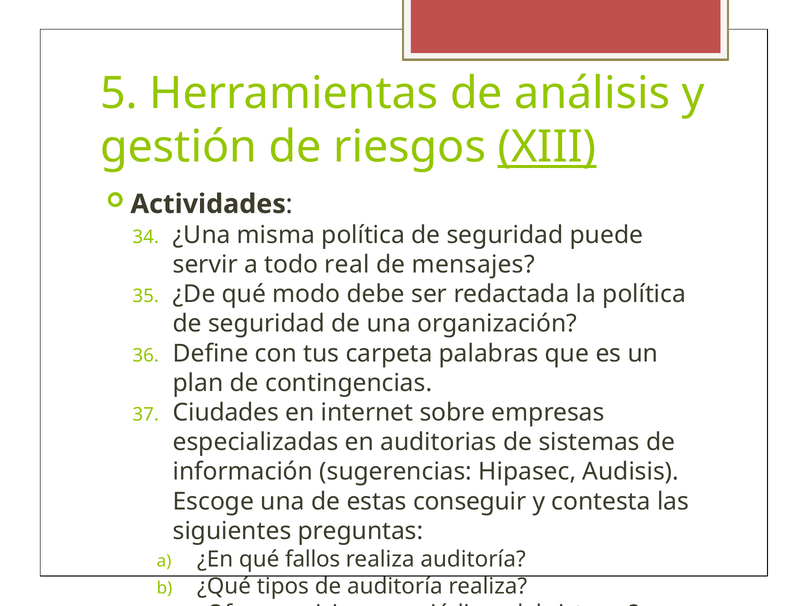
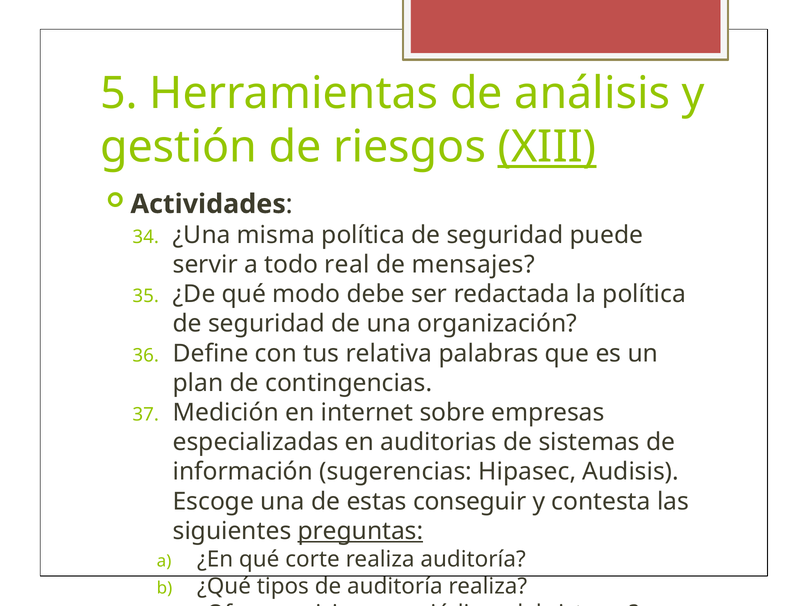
carpeta: carpeta -> relativa
Ciudades: Ciudades -> Medición
preguntas underline: none -> present
fallos: fallos -> corte
